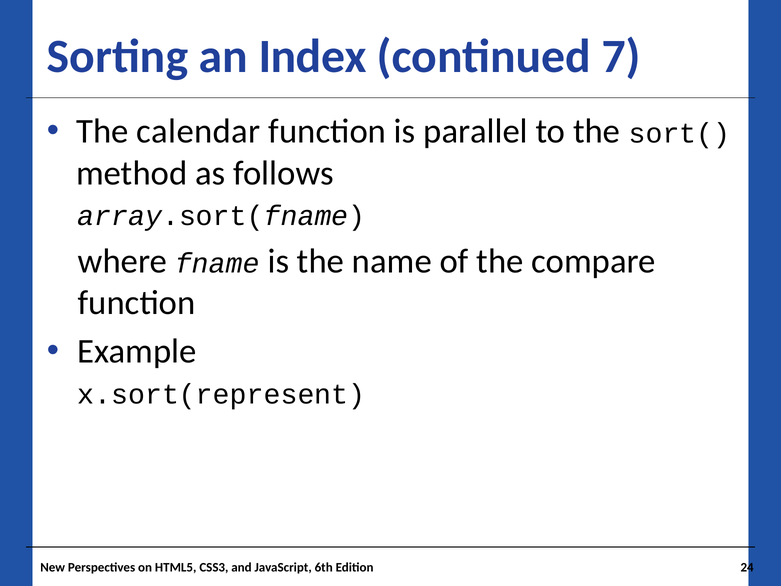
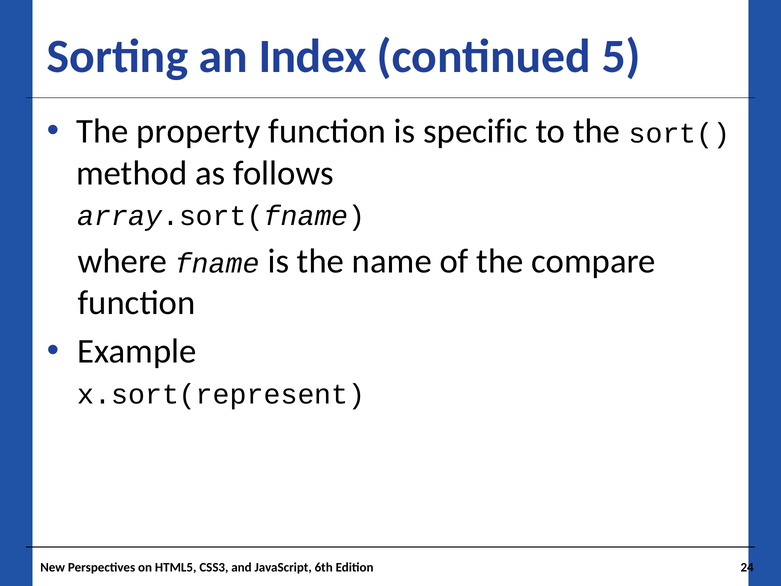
7: 7 -> 5
calendar: calendar -> property
parallel: parallel -> specific
